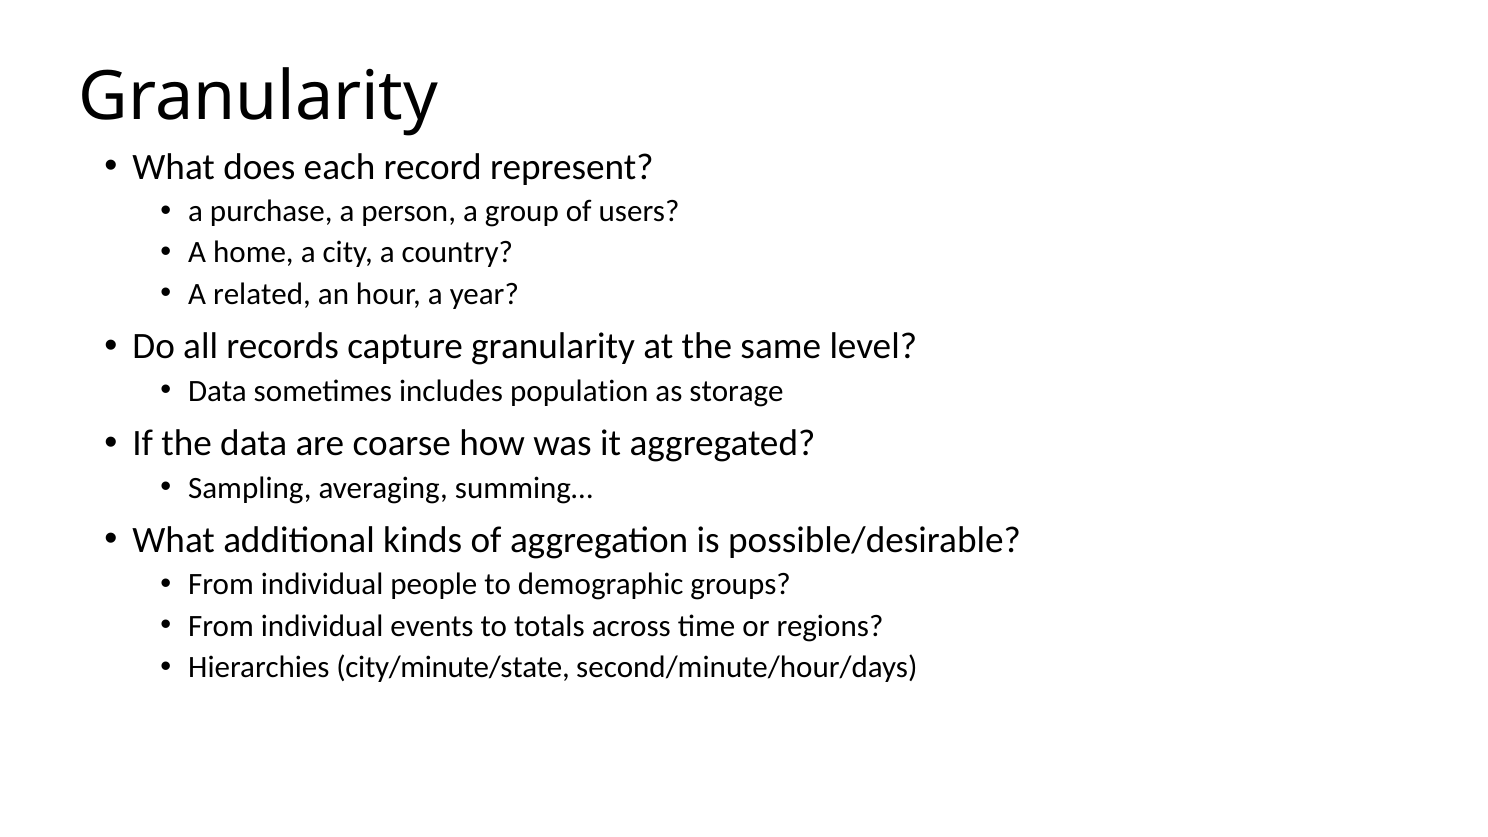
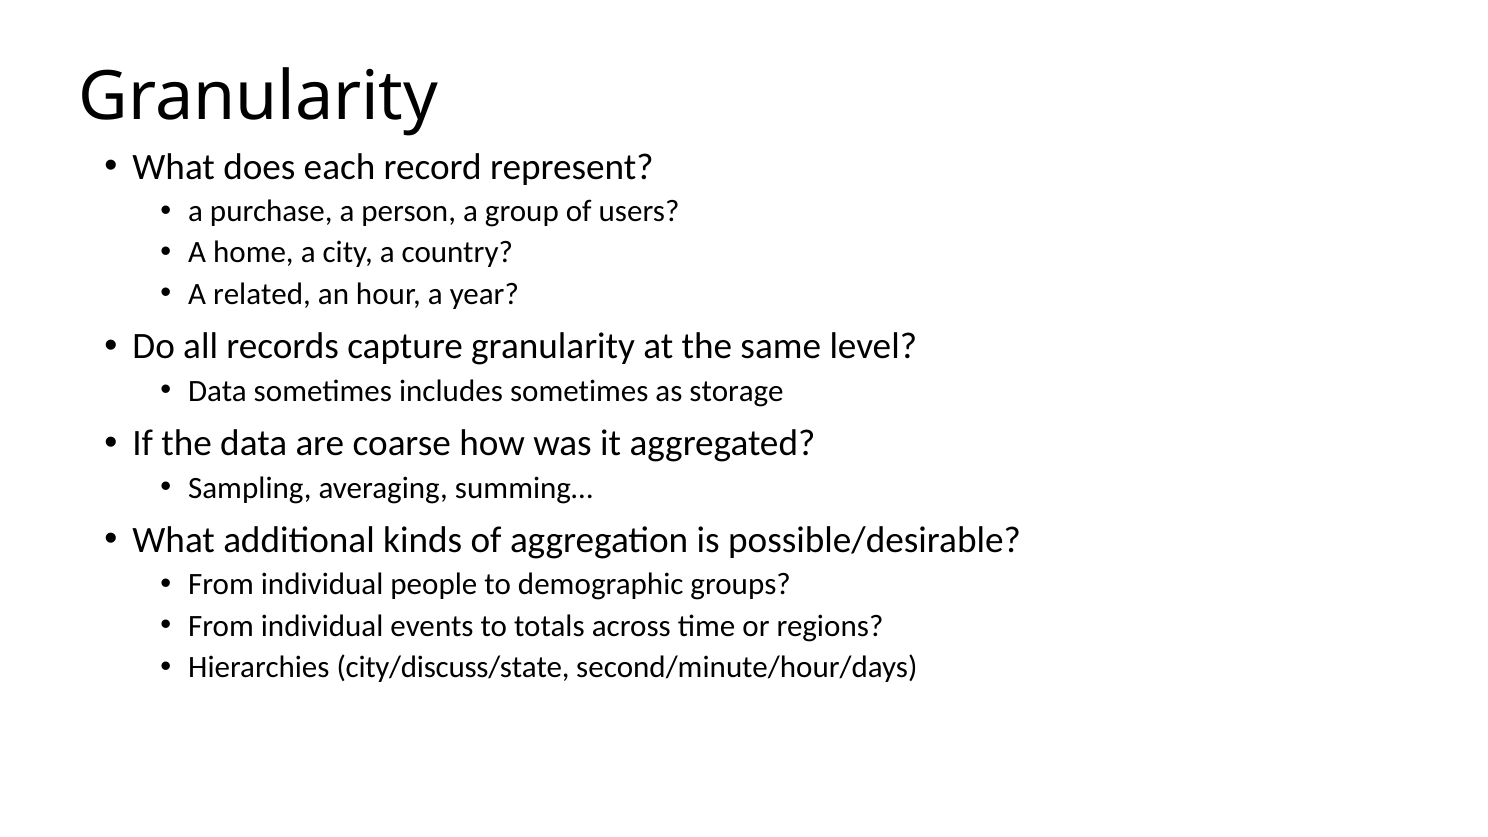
includes population: population -> sometimes
city/minute/state: city/minute/state -> city/discuss/state
